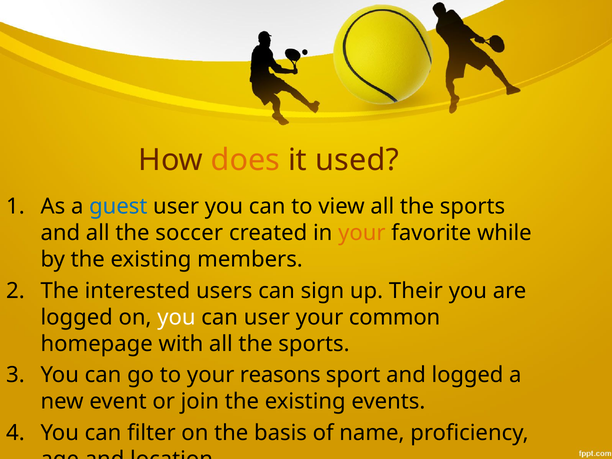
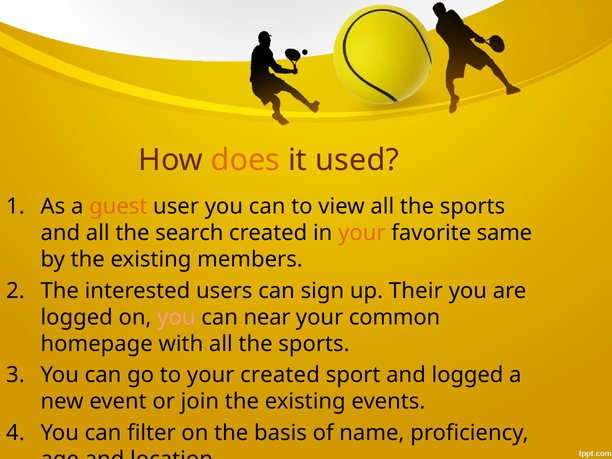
guest colour: blue -> orange
soccer: soccer -> search
while: while -> same
you at (176, 317) colour: white -> pink
can user: user -> near
your reasons: reasons -> created
